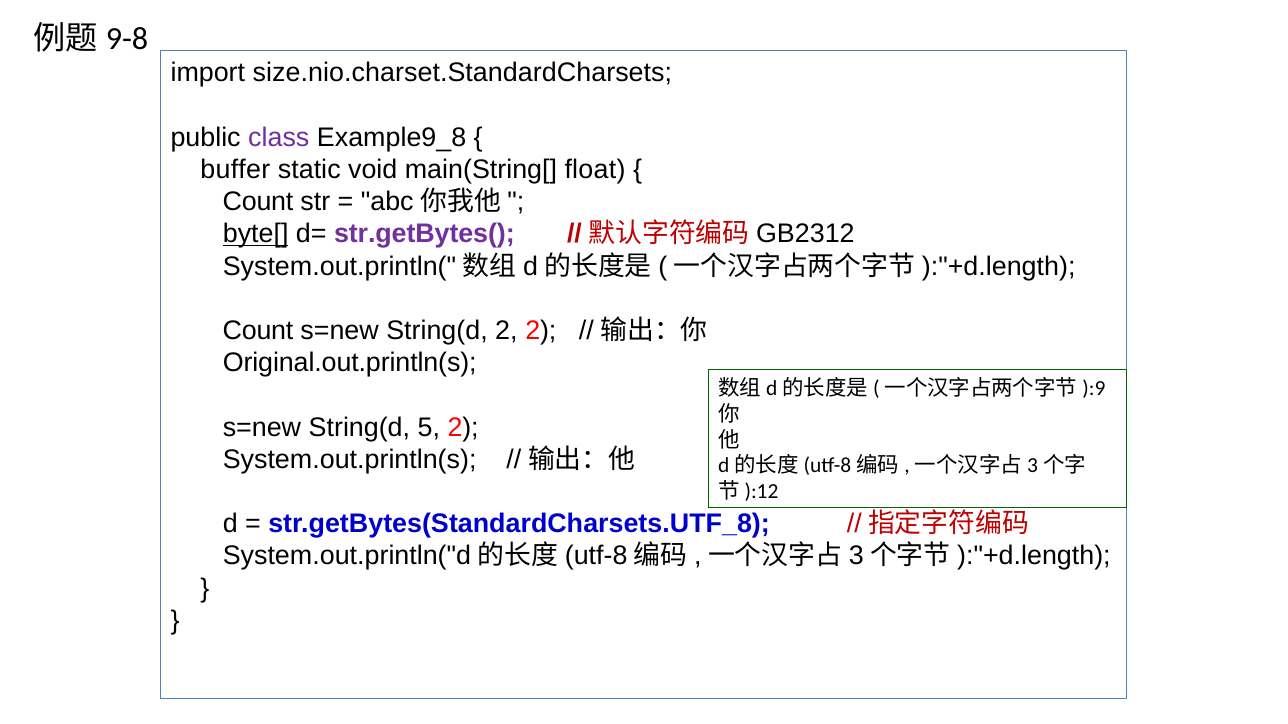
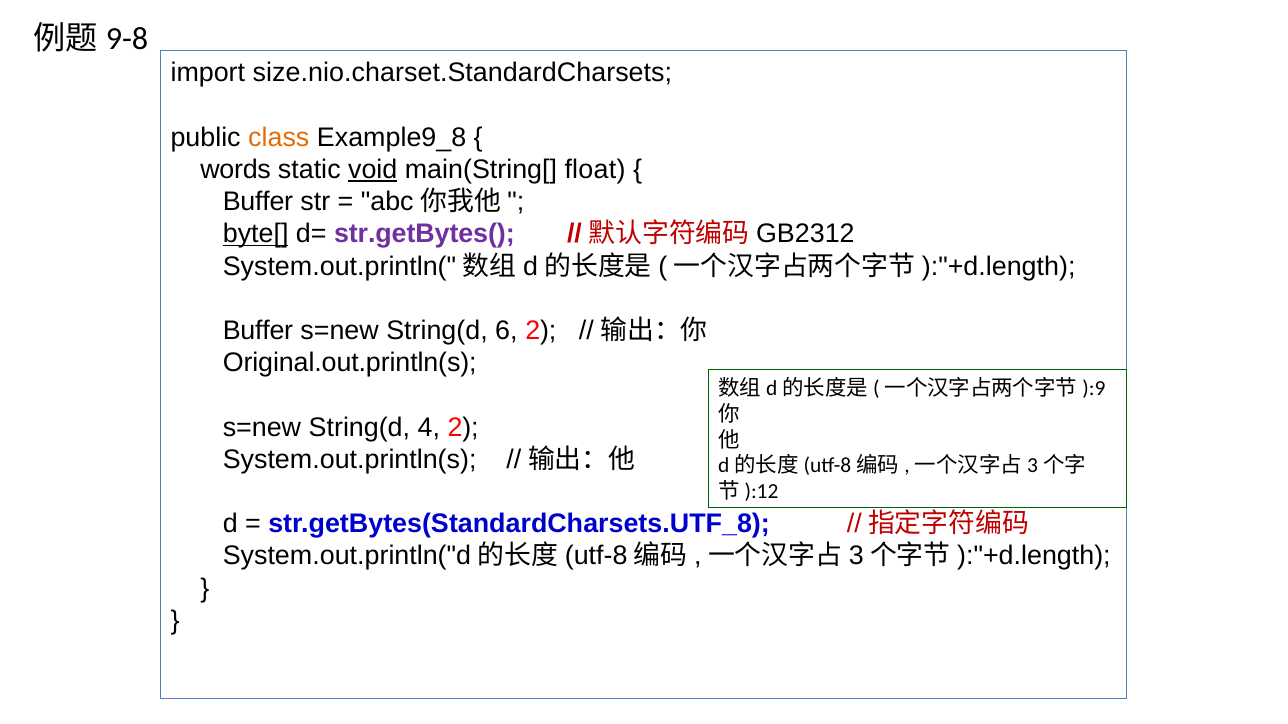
class colour: purple -> orange
buffer: buffer -> words
void underline: none -> present
Count at (258, 202): Count -> Buffer
Count at (258, 331): Count -> Buffer
String(d 2: 2 -> 6
5: 5 -> 4
